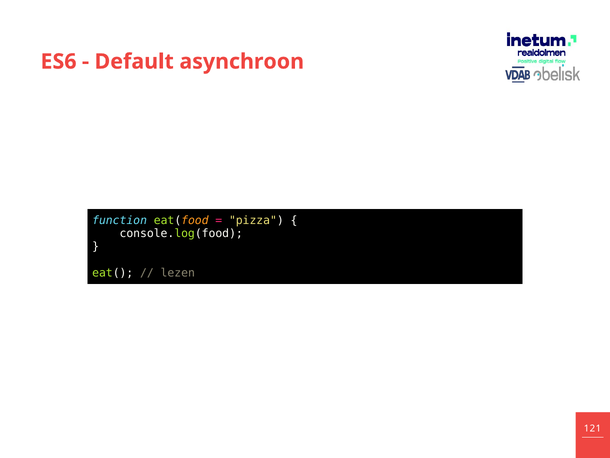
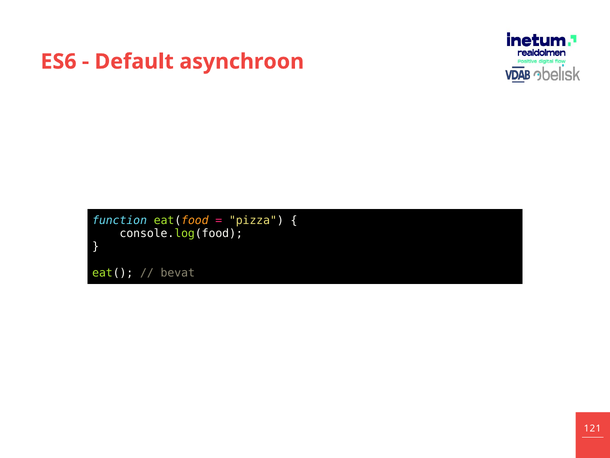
lezen: lezen -> bevat
